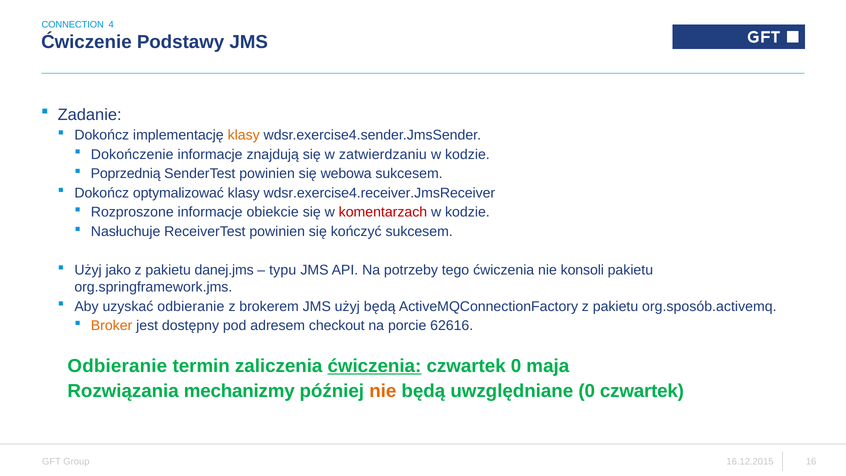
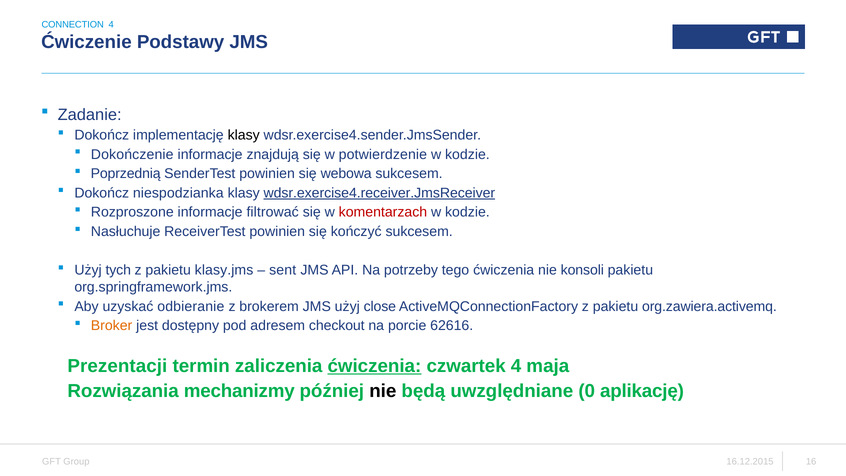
klasy at (244, 135) colour: orange -> black
zatwierdzaniu: zatwierdzaniu -> potwierdzenie
optymalizować: optymalizować -> niespodzianka
wdsr.exercise4.receiver.JmsReceiver underline: none -> present
obiekcie: obiekcie -> filtrować
jako: jako -> tych
danej.jms: danej.jms -> klasy.jms
typu: typu -> sent
użyj będą: będą -> close
org.sposób.activemq: org.sposób.activemq -> org.zawiera.activemq
Odbieranie at (117, 366): Odbieranie -> Prezentacji
czwartek 0: 0 -> 4
nie at (383, 391) colour: orange -> black
0 czwartek: czwartek -> aplikację
